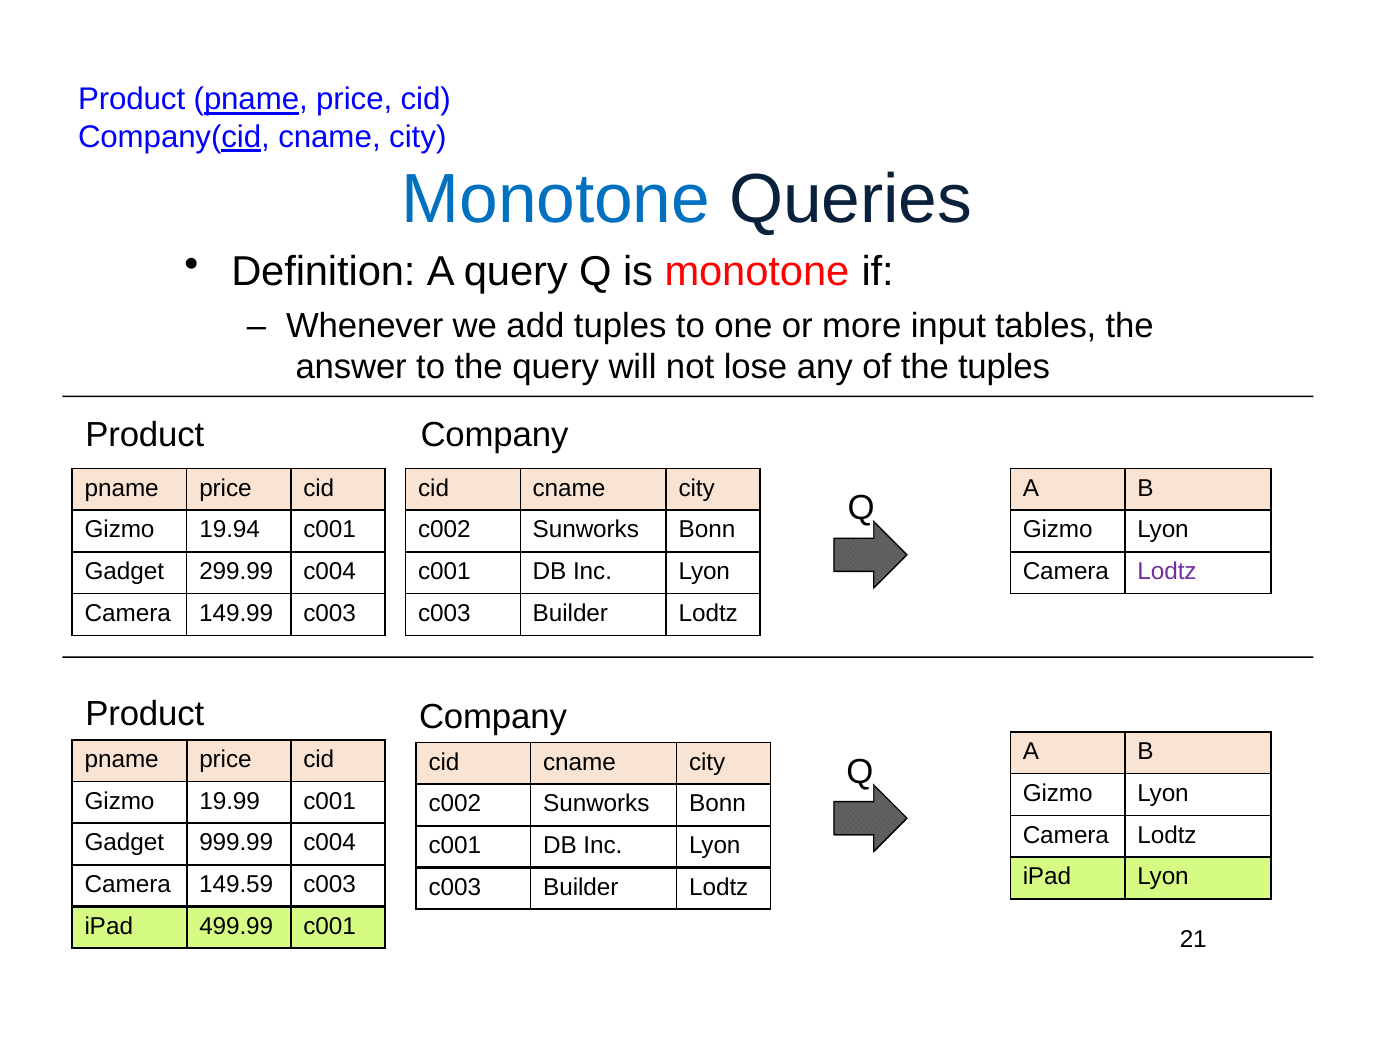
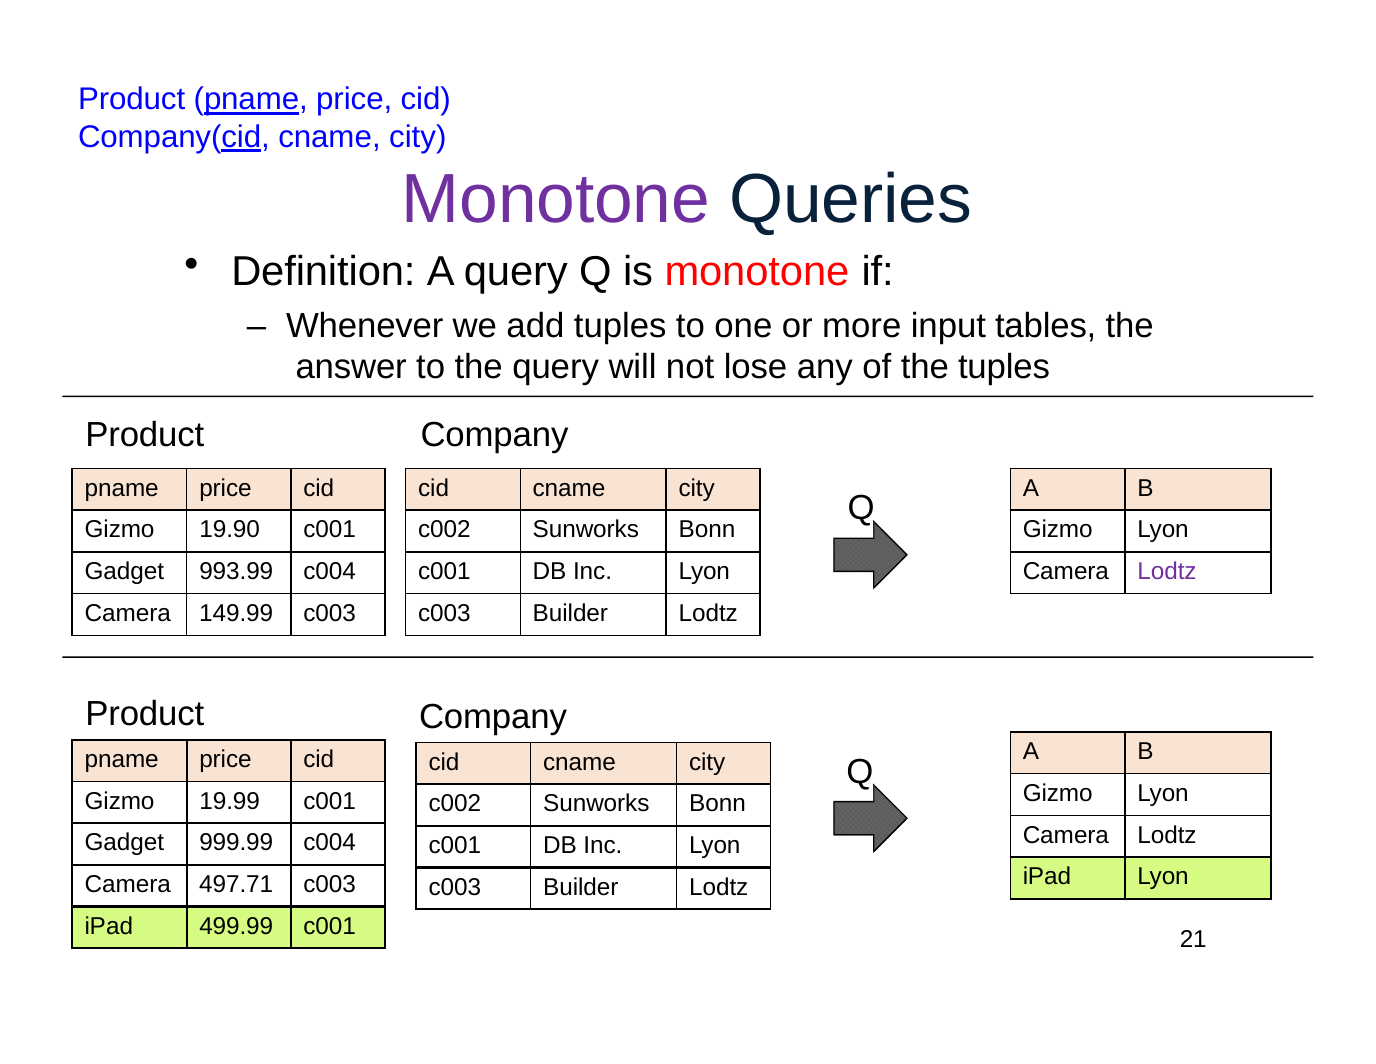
Monotone at (556, 200) colour: blue -> purple
19.94: 19.94 -> 19.90
299.99: 299.99 -> 993.99
149.59: 149.59 -> 497.71
